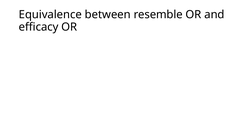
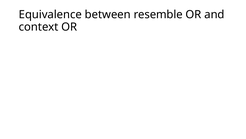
efficacy: efficacy -> context
